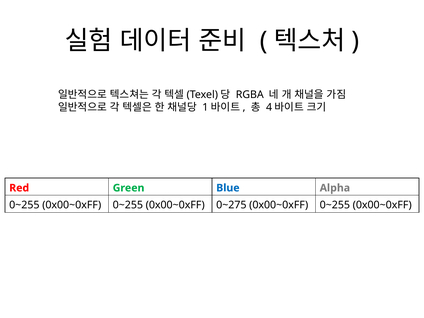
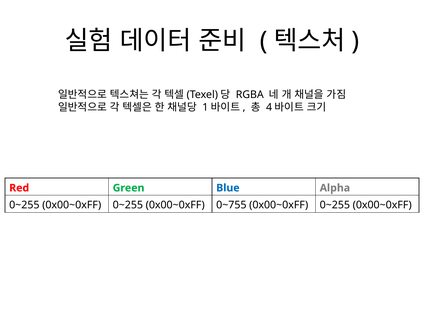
0~275: 0~275 -> 0~755
